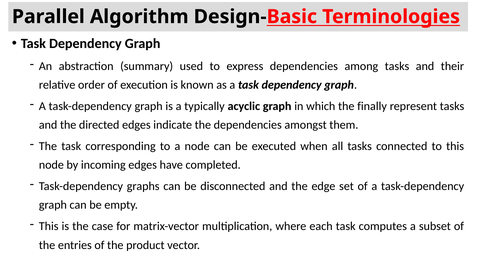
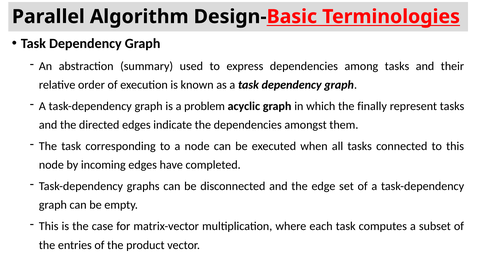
typically: typically -> problem
